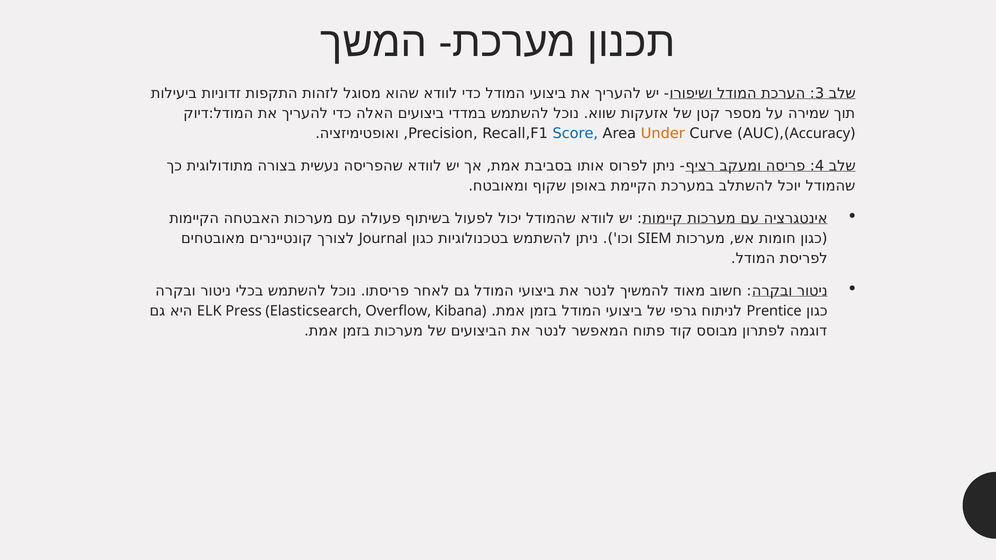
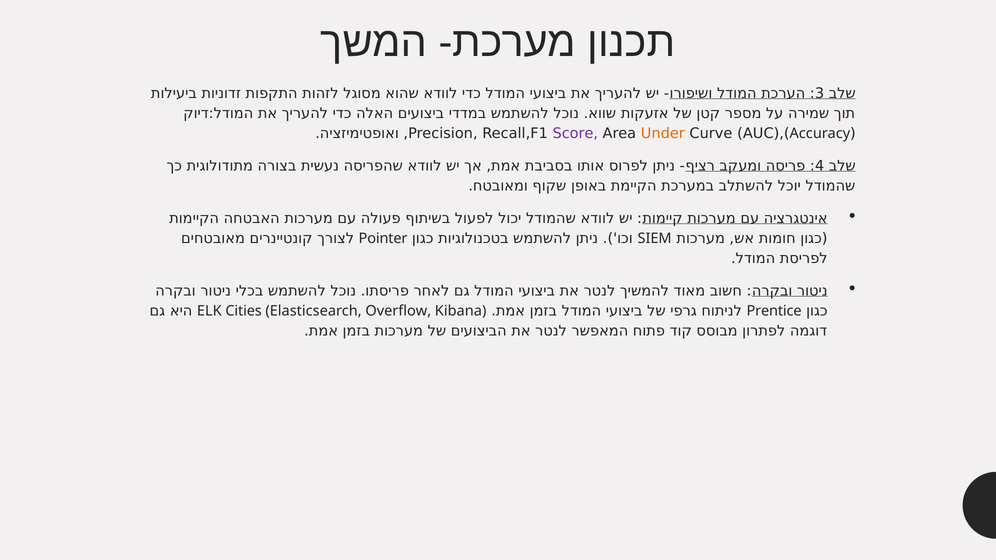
Score colour: blue -> purple
Journal: Journal -> Pointer
Press: Press -> Cities
